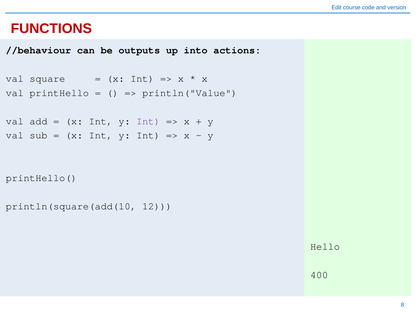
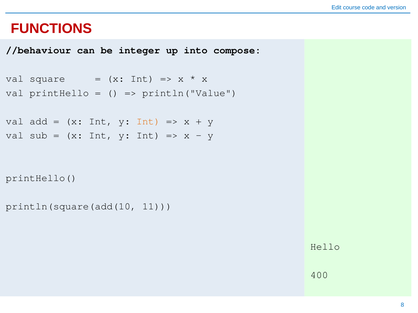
outputs: outputs -> integer
actions: actions -> compose
Int at (148, 121) colour: purple -> orange
12: 12 -> 11
